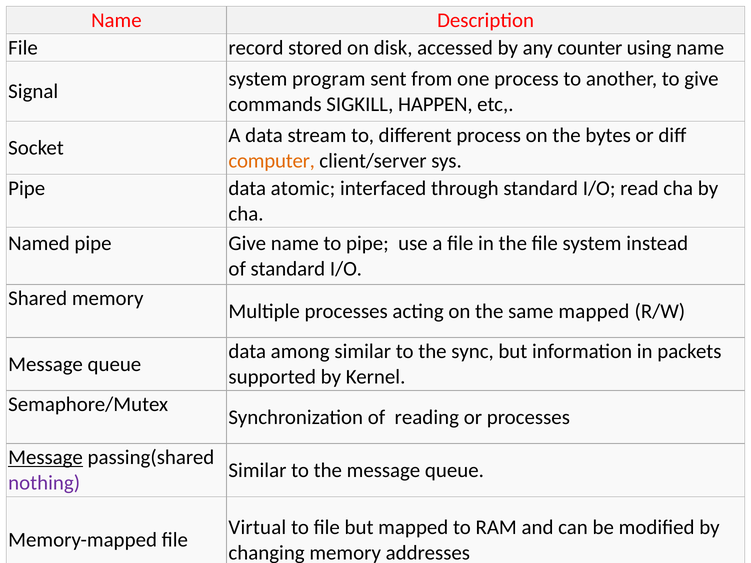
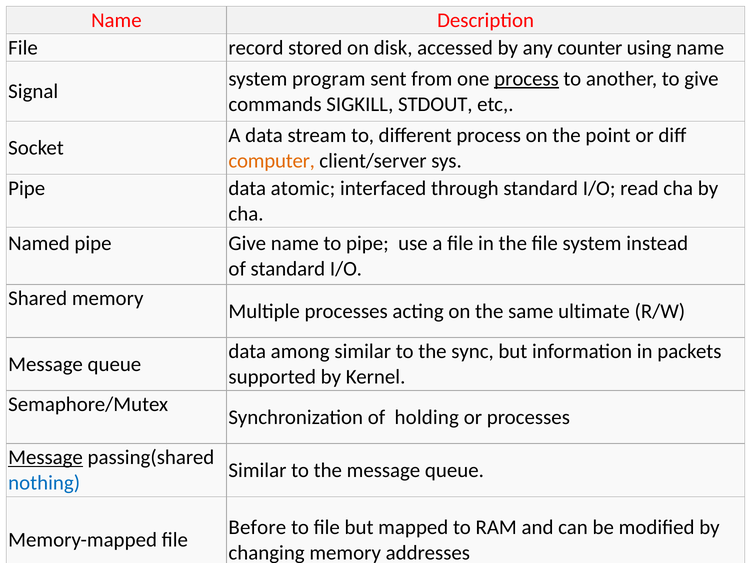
process at (527, 79) underline: none -> present
HAPPEN: HAPPEN -> STDOUT
bytes: bytes -> point
same mapped: mapped -> ultimate
reading: reading -> holding
nothing colour: purple -> blue
Virtual: Virtual -> Before
